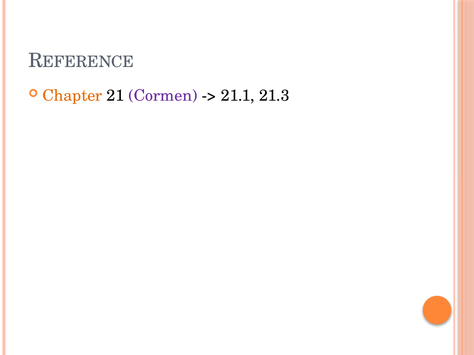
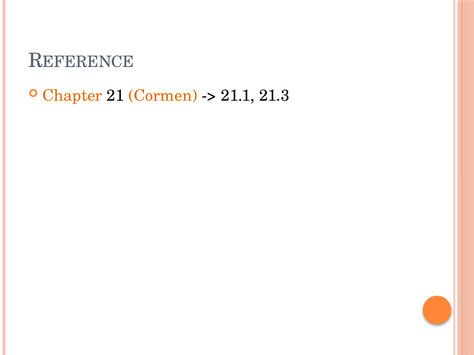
Cormen colour: purple -> orange
